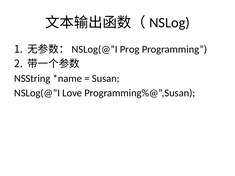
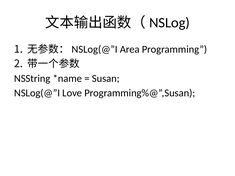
Prog: Prog -> Area
